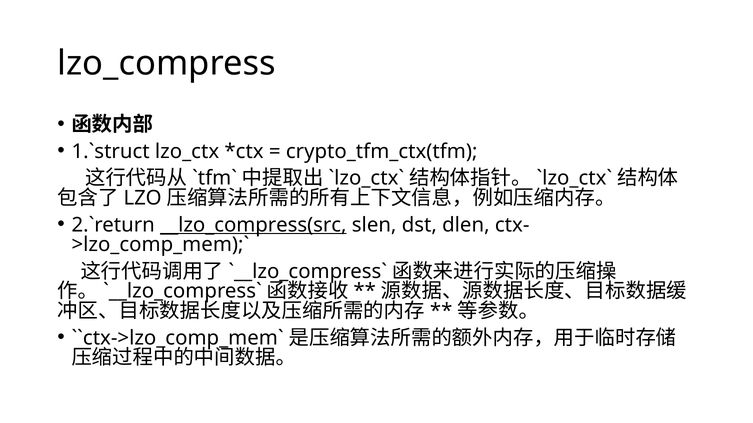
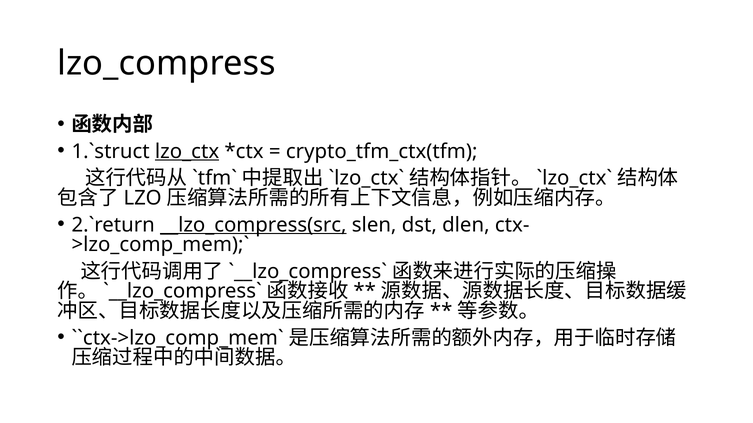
lzo_ctx underline: none -> present
